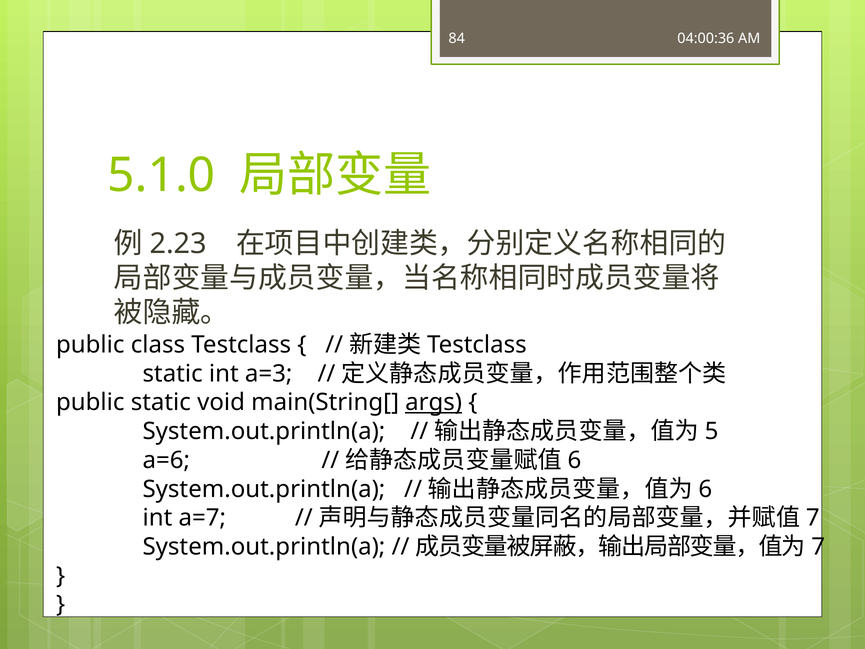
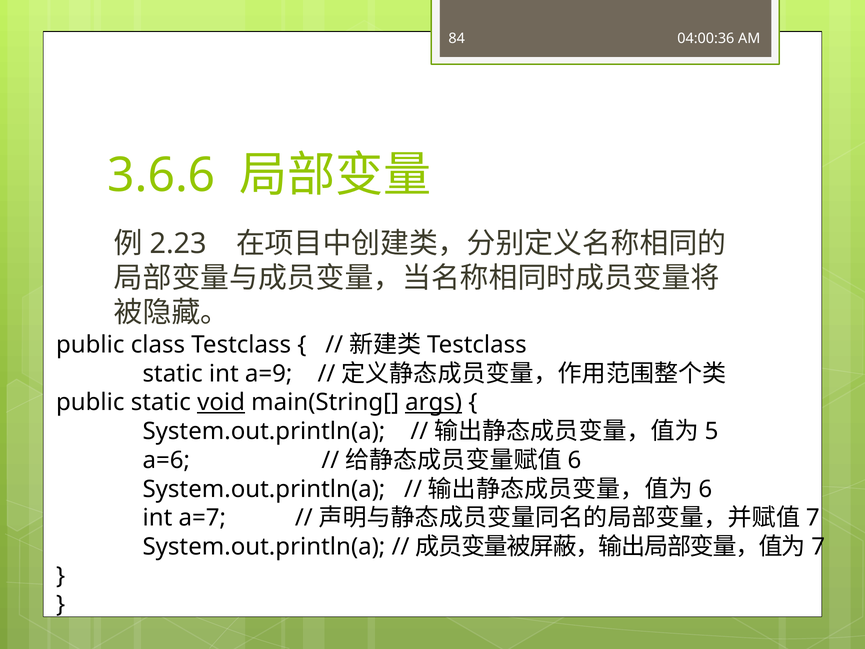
5.1.0: 5.1.0 -> 3.6.6
a=3: a=3 -> a=9
void underline: none -> present
